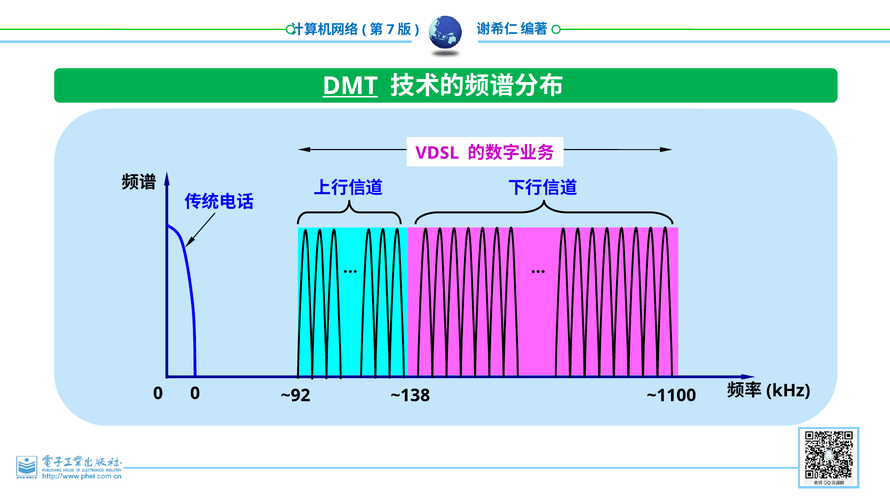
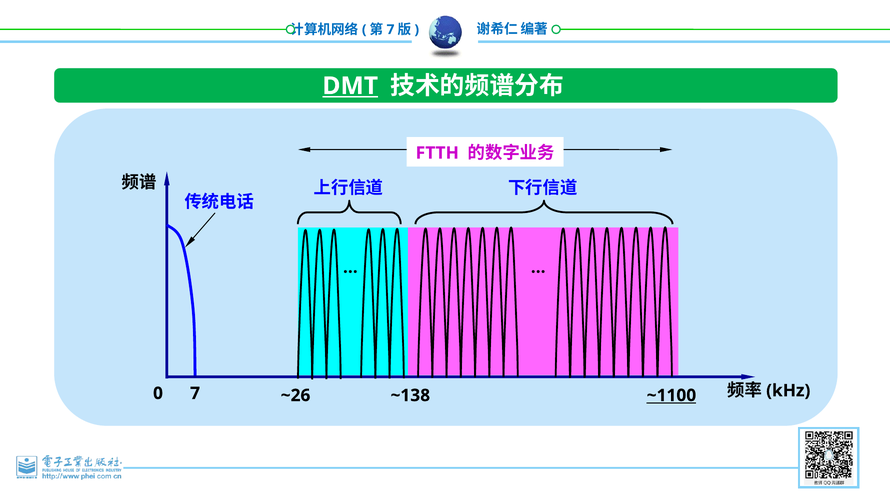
VDSL: VDSL -> FTTH
0 0: 0 -> 7
~92: ~92 -> ~26
~1100 underline: none -> present
